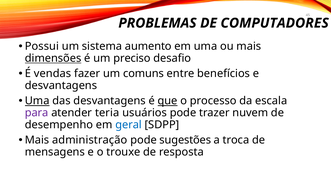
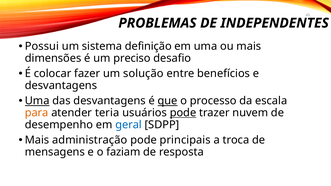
COMPUTADORES: COMPUTADORES -> INDEPENDENTES
aumento: aumento -> definição
dimensões underline: present -> none
vendas: vendas -> colocar
comuns: comuns -> solução
para colour: purple -> orange
pode at (183, 113) underline: none -> present
sugestões: sugestões -> principais
trouxe: trouxe -> faziam
